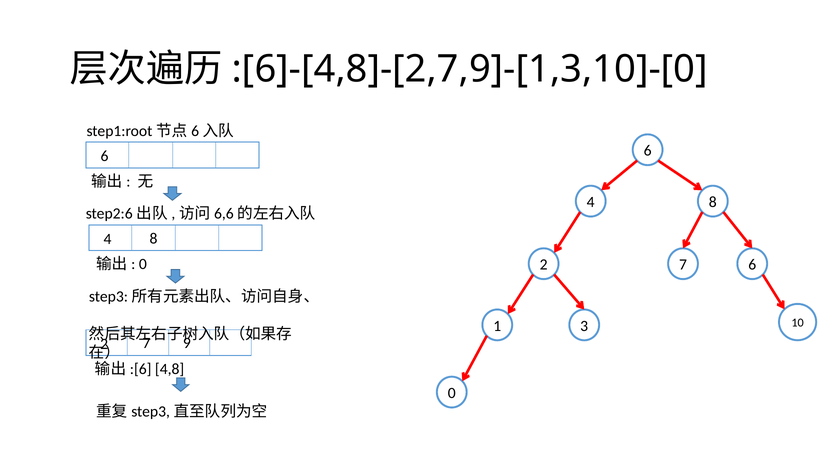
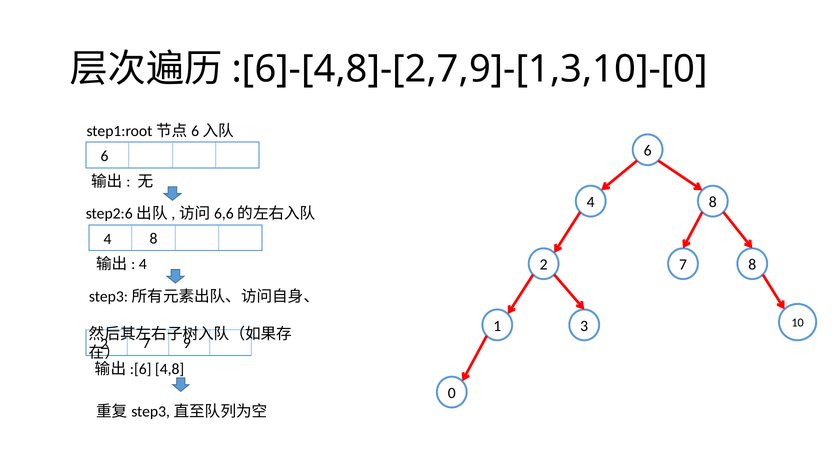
0 at (143, 264): 0 -> 4
7 6: 6 -> 8
